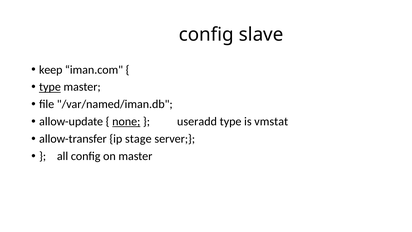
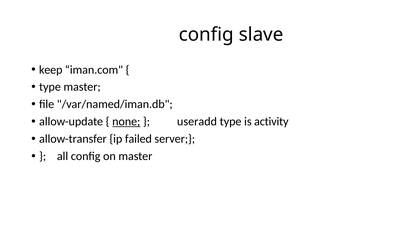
type at (50, 87) underline: present -> none
vmstat: vmstat -> activity
stage: stage -> failed
